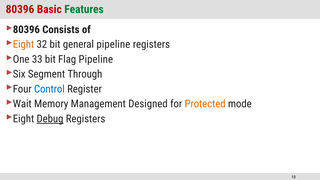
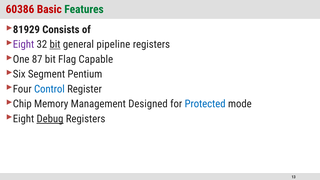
80396 at (20, 9): 80396 -> 60386
80396 at (26, 30): 80396 -> 81929
Eight at (24, 44) colour: orange -> purple
bit at (55, 44) underline: none -> present
33: 33 -> 87
Flag Pipeline: Pipeline -> Capable
Through: Through -> Pentium
Wait: Wait -> Chip
Protected colour: orange -> blue
